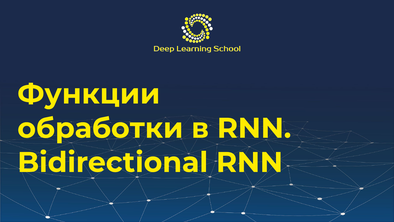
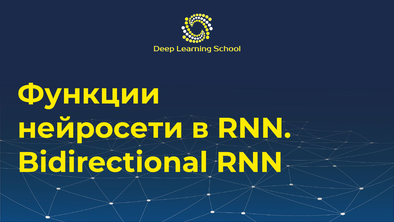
обработки: обработки -> нейросети
